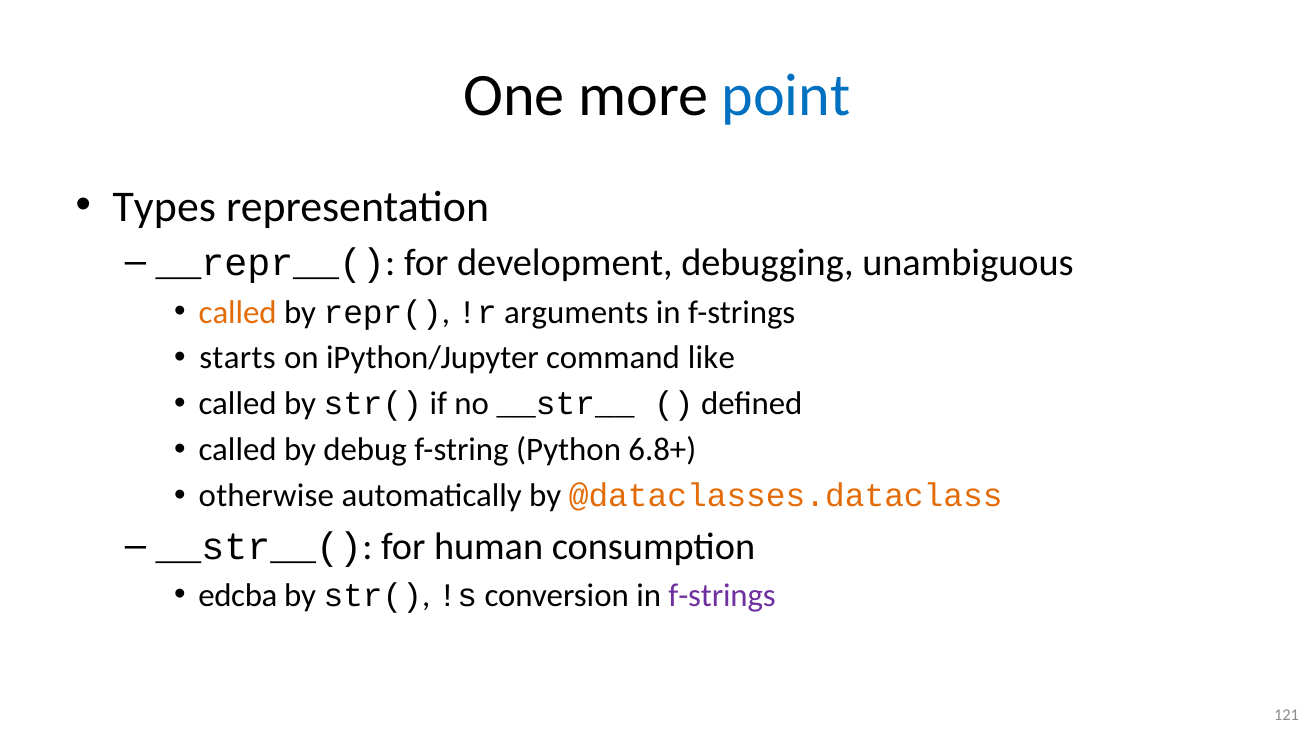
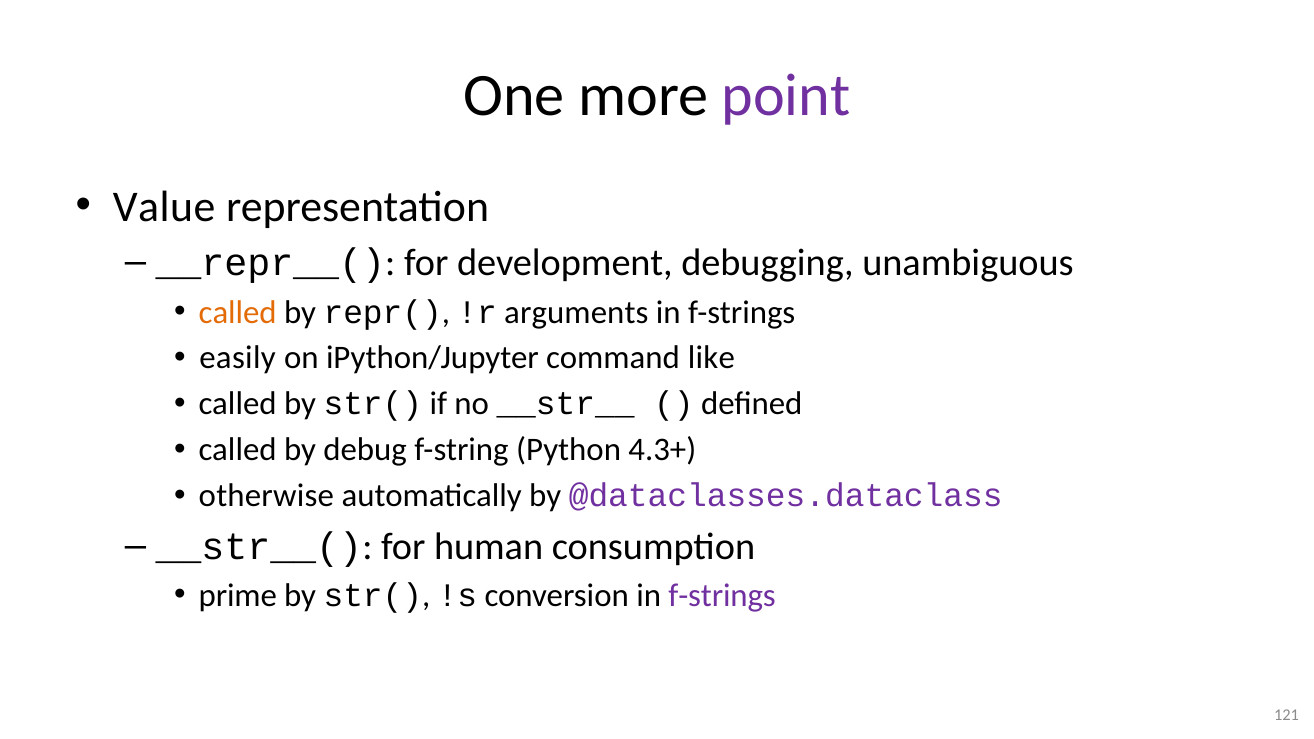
point colour: blue -> purple
Types: Types -> Value
starts: starts -> easily
6.8+: 6.8+ -> 4.3+
@dataclasses.dataclass colour: orange -> purple
edcba: edcba -> prime
